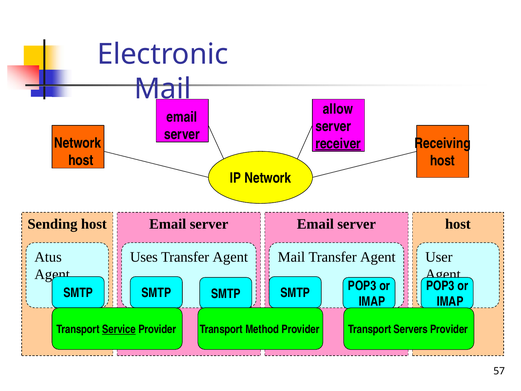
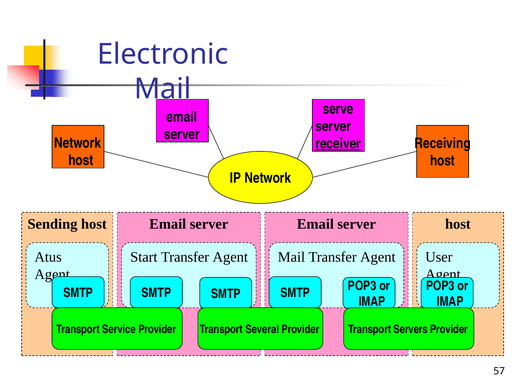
allow: allow -> serve
Uses: Uses -> Start
Service underline: present -> none
Method: Method -> Several
